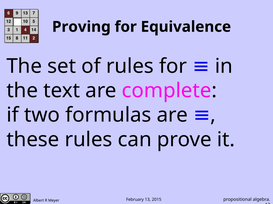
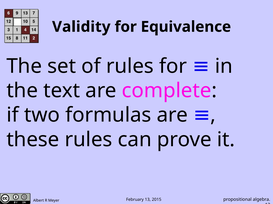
Proving: Proving -> Validity
